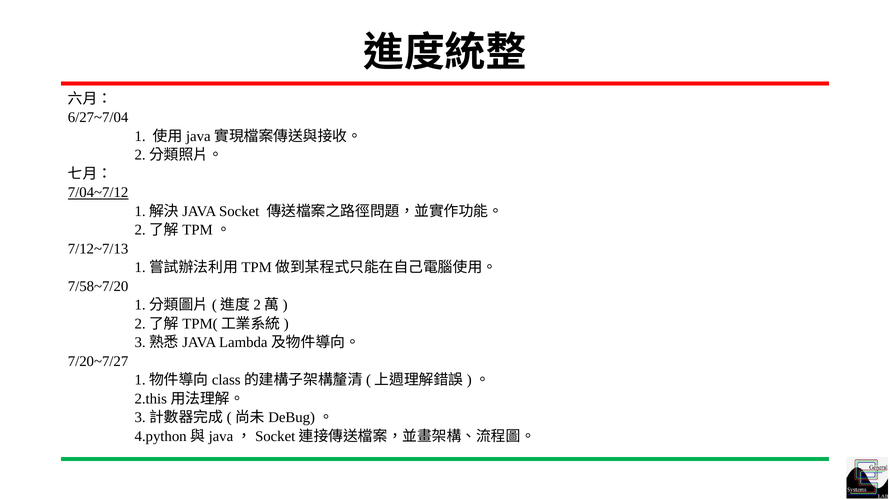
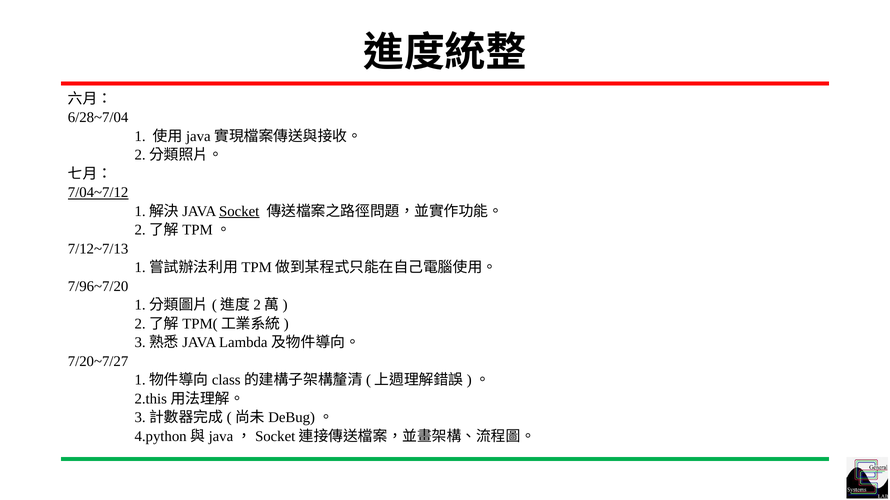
6/27~7/04: 6/27~7/04 -> 6/28~7/04
Socket underline: none -> present
7/58~7/20: 7/58~7/20 -> 7/96~7/20
